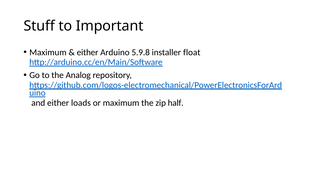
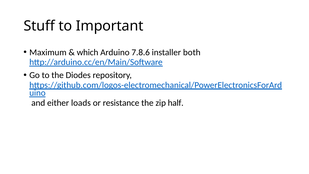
either at (88, 52): either -> which
5.9.8: 5.9.8 -> 7.8.6
float: float -> both
Analog: Analog -> Diodes
or maximum: maximum -> resistance
